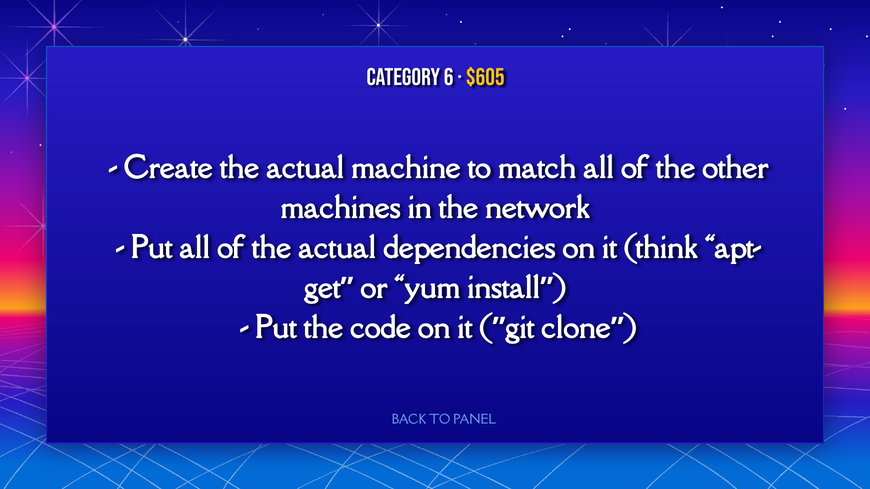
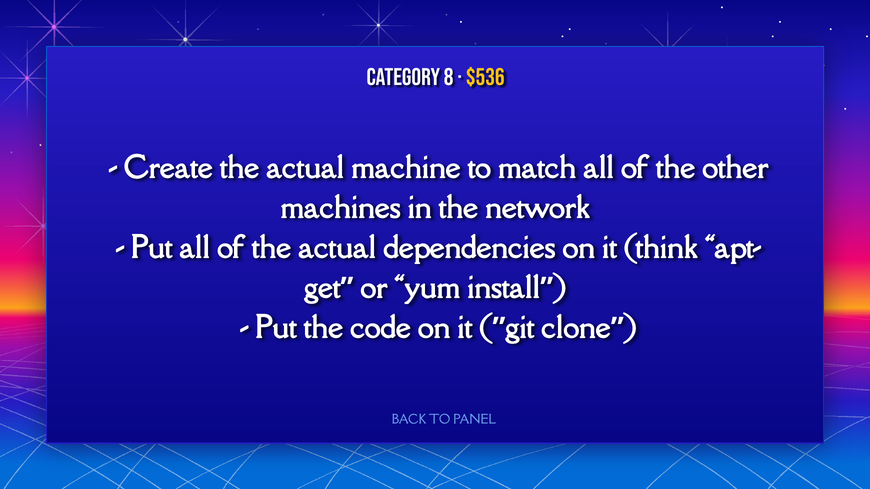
6: 6 -> 8
$605: $605 -> $536
